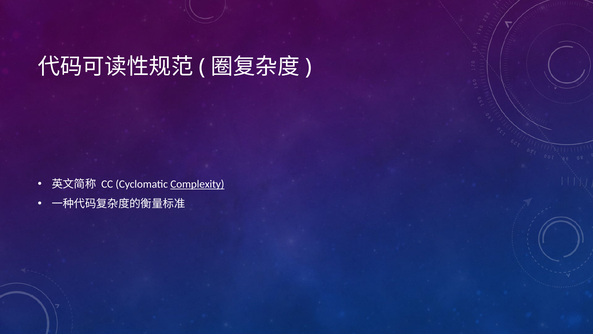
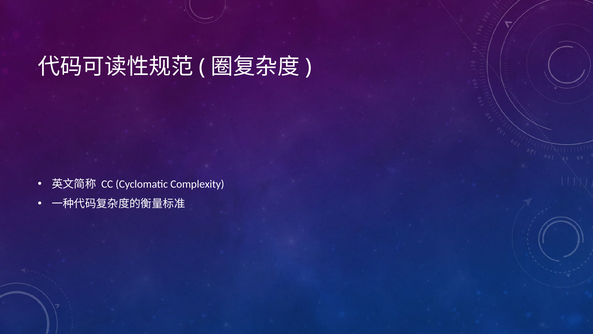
Complexity underline: present -> none
